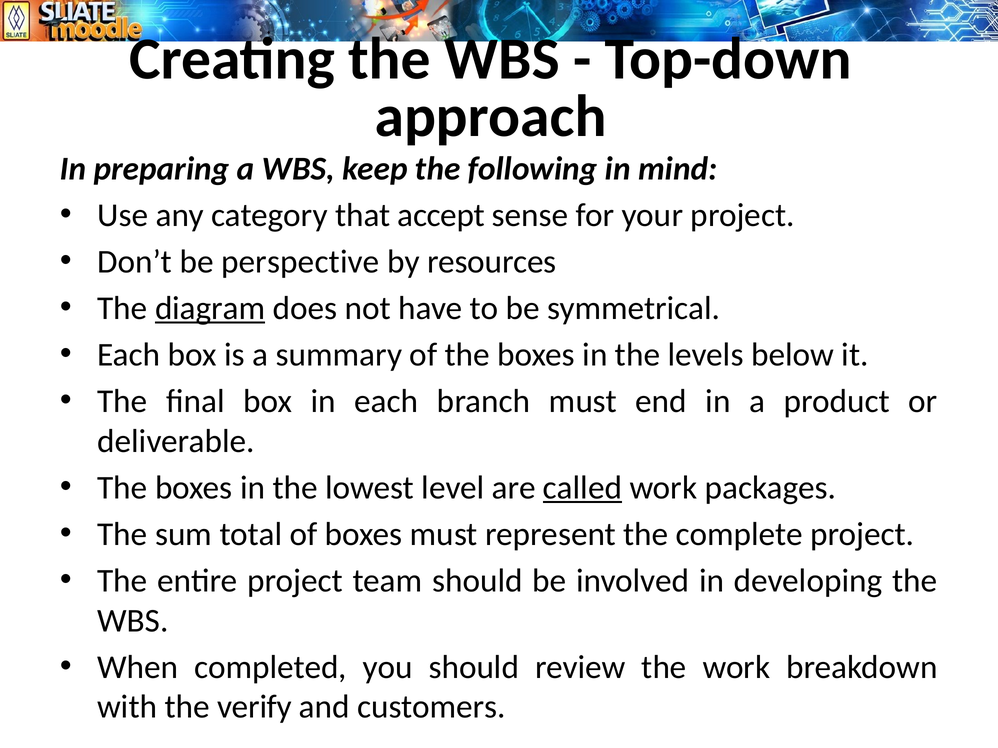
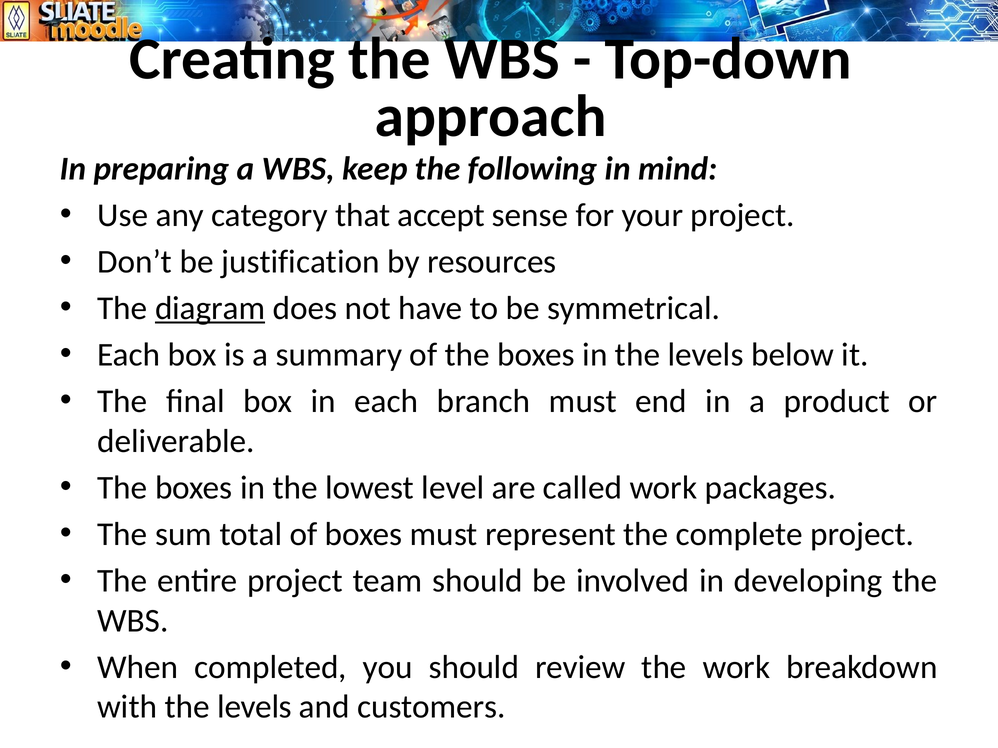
perspective: perspective -> justification
called underline: present -> none
with the verify: verify -> levels
